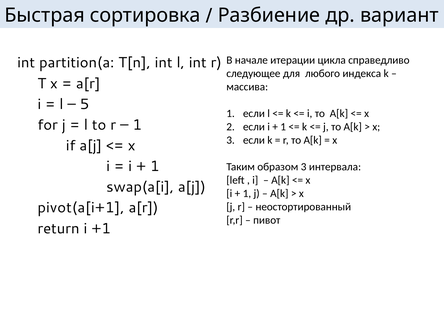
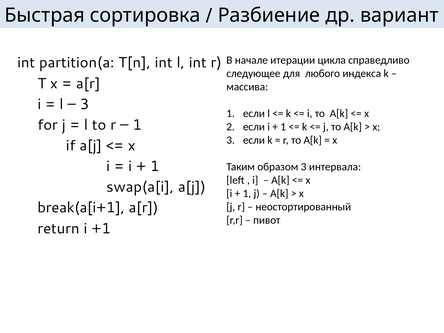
5 at (85, 104): 5 -> 3
pivot(a[i+1: pivot(a[i+1 -> break(a[i+1
